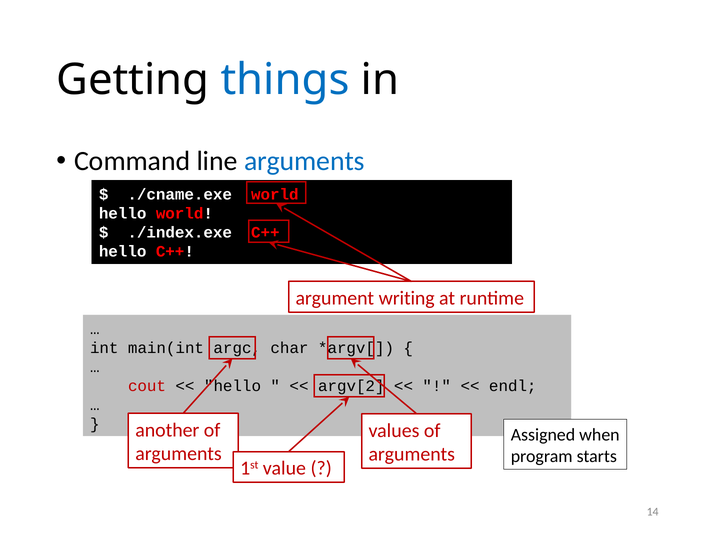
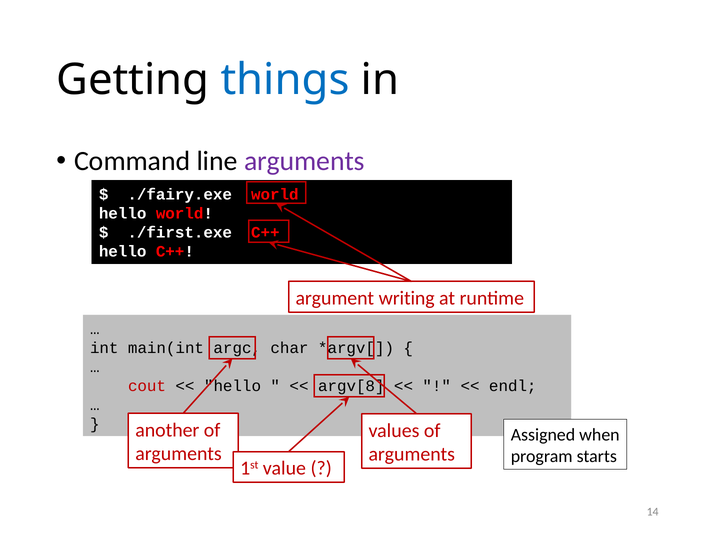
arguments at (304, 161) colour: blue -> purple
./cname.exe: ./cname.exe -> ./fairy.exe
./index.exe: ./index.exe -> ./first.exe
argv[2: argv[2 -> argv[8
